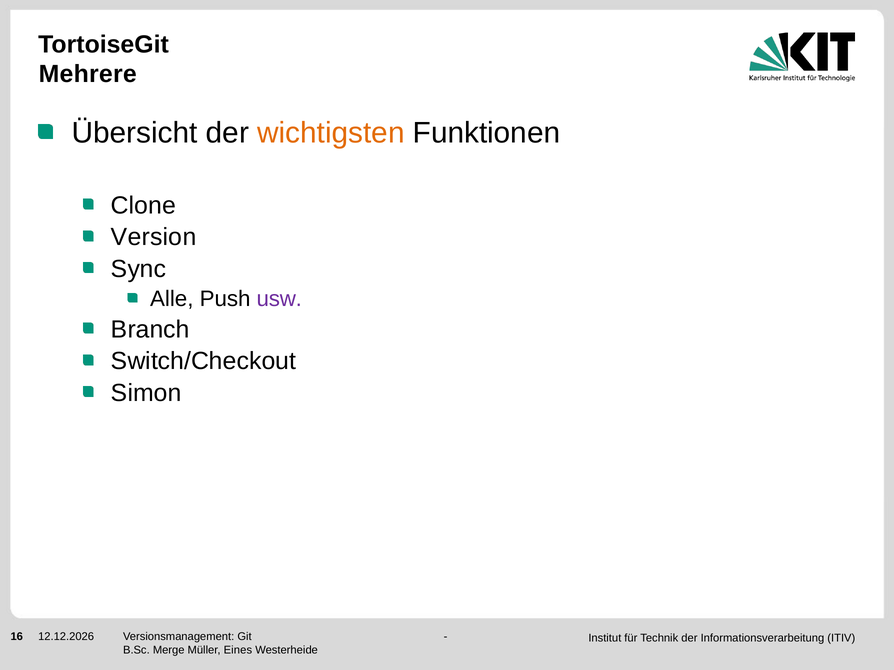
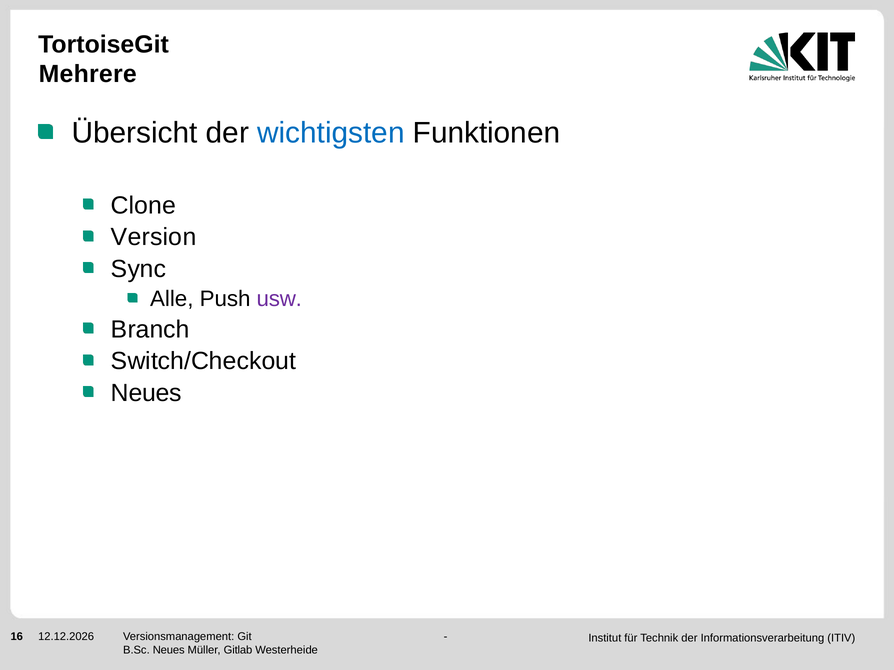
wichtigsten colour: orange -> blue
Simon at (146, 393): Simon -> Neues
B.Sc Merge: Merge -> Neues
Eines: Eines -> Gitlab
